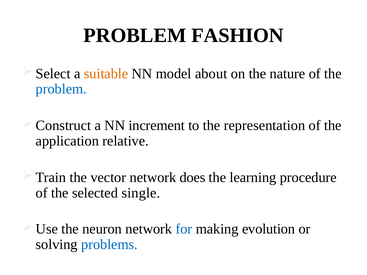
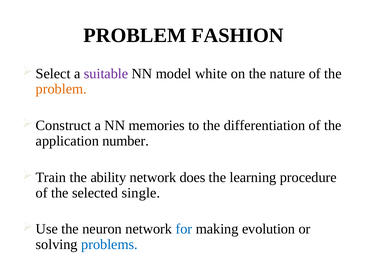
suitable colour: orange -> purple
about: about -> white
problem at (61, 89) colour: blue -> orange
increment: increment -> memories
representation: representation -> differentiation
relative: relative -> number
vector: vector -> ability
